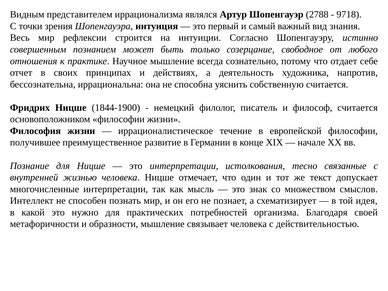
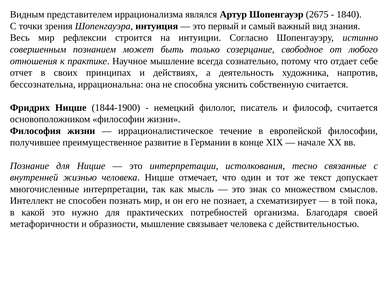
2788: 2788 -> 2675
9718: 9718 -> 1840
идея: идея -> пока
